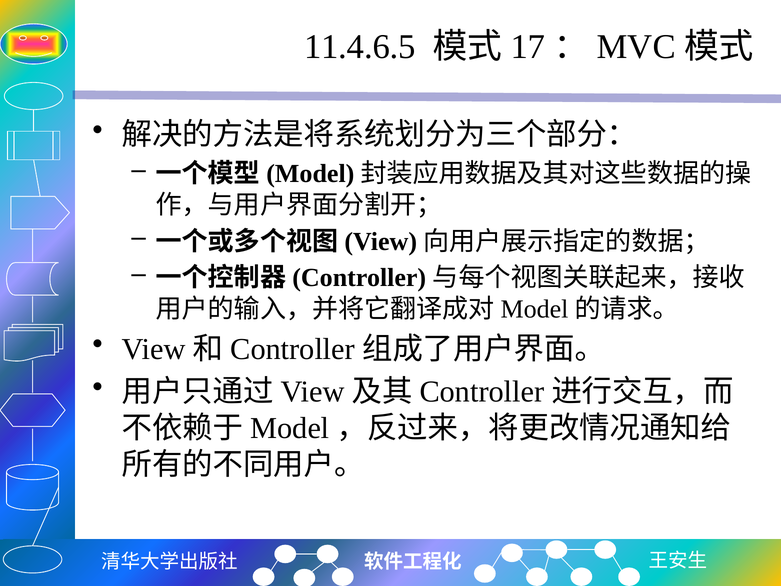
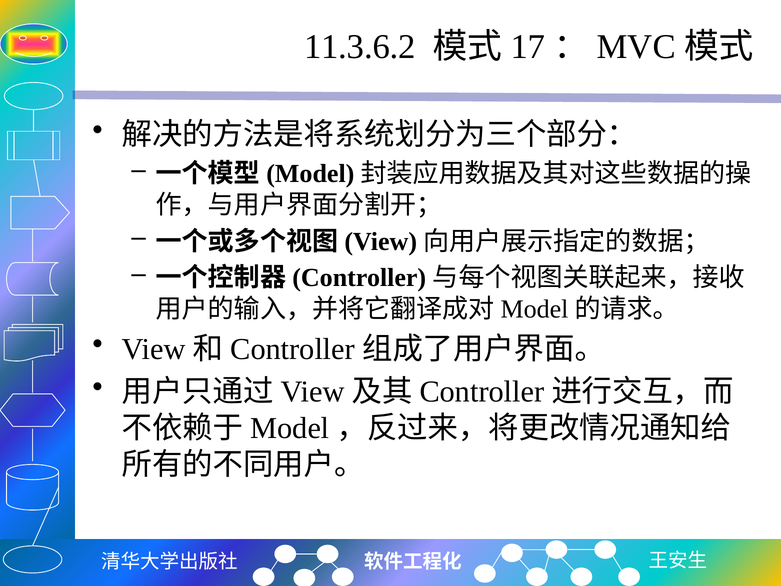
11.4.6.5: 11.4.6.5 -> 11.3.6.2
